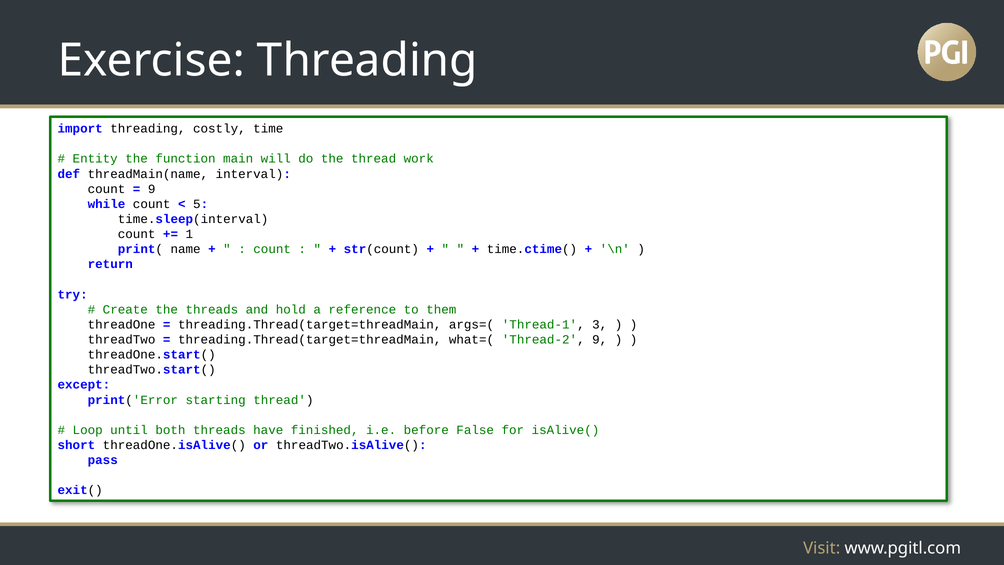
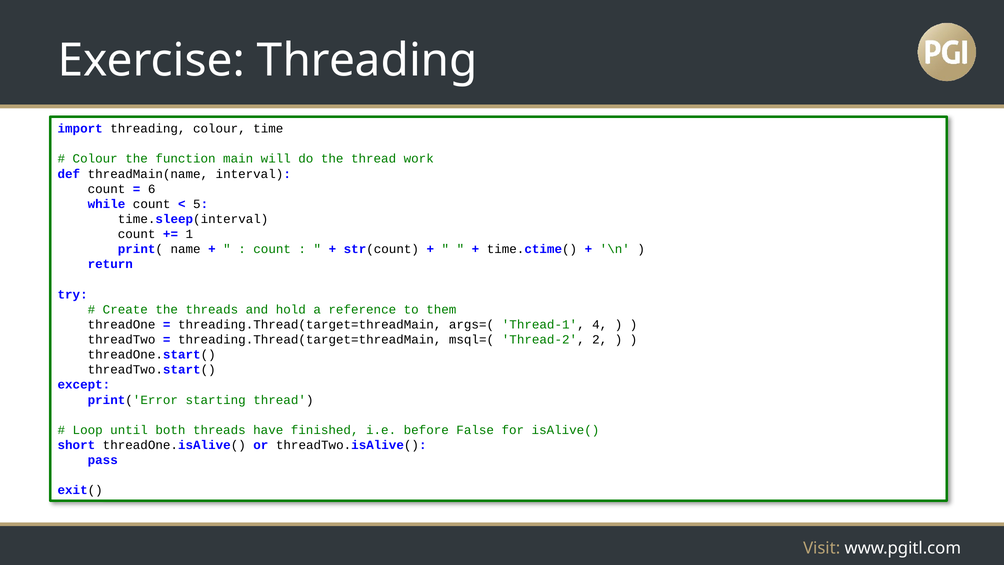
threading costly: costly -> colour
Entity at (95, 159): Entity -> Colour
9 at (152, 189): 9 -> 6
3: 3 -> 4
what=(: what=( -> msql=(
Thread-2 9: 9 -> 2
